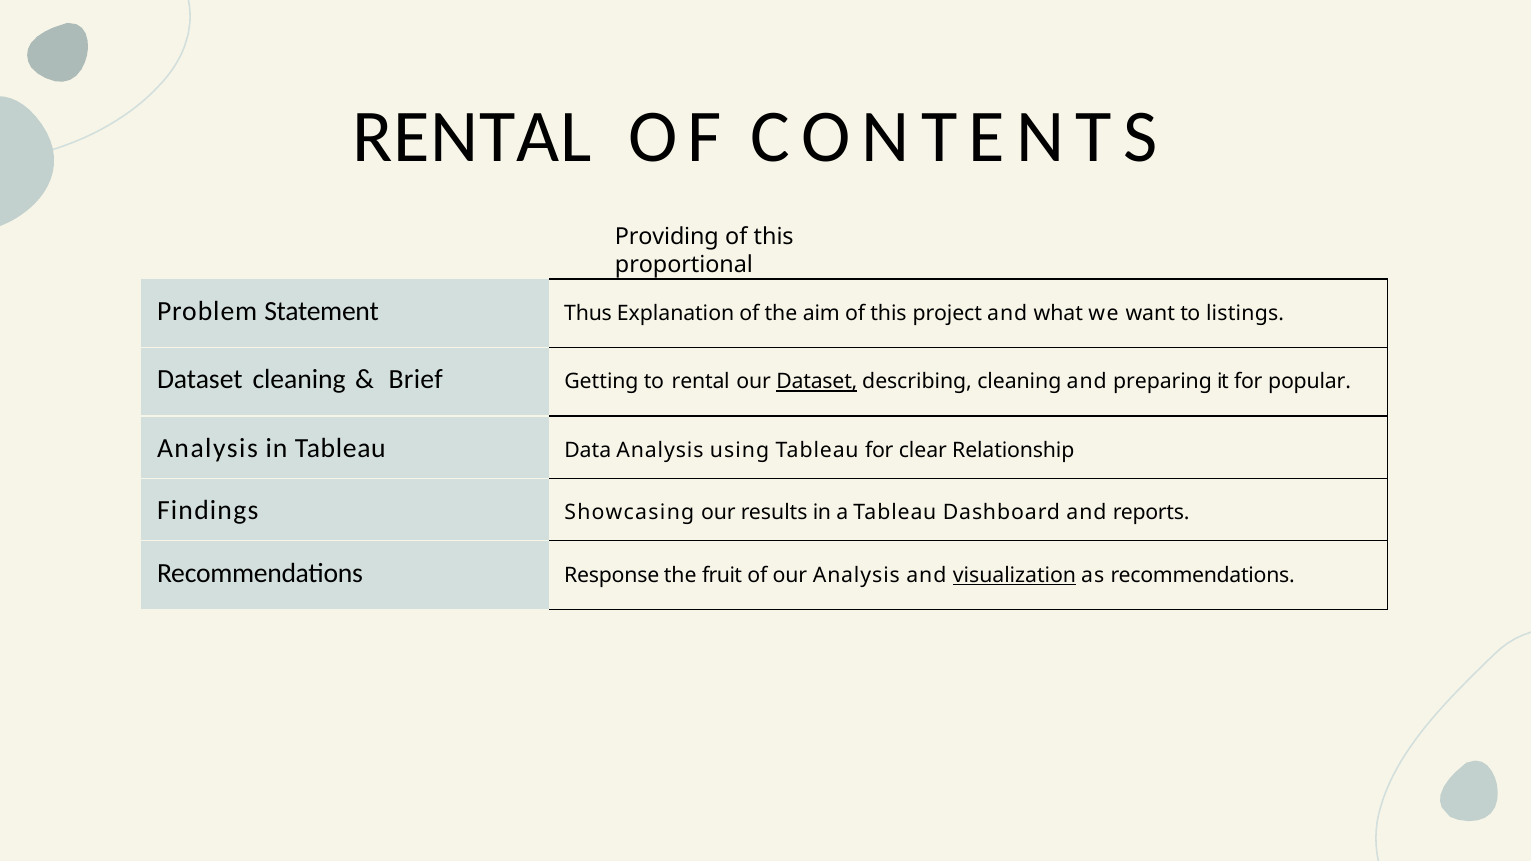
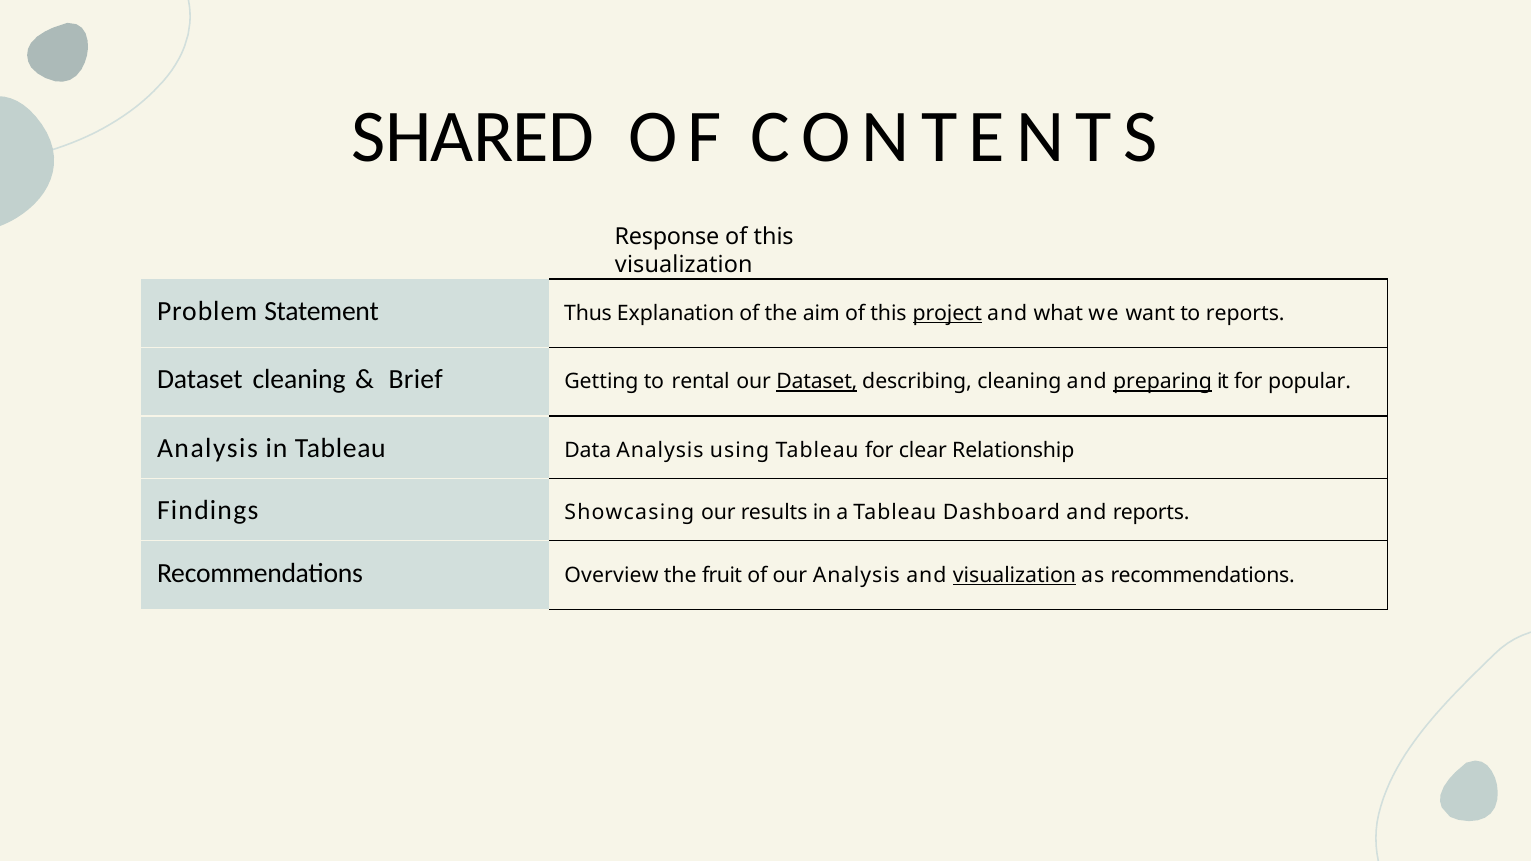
RENTAL at (472, 137): RENTAL -> SHARED
Providing: Providing -> Response
proportional at (684, 265): proportional -> visualization
project underline: none -> present
to listings: listings -> reports
preparing underline: none -> present
Response: Response -> Overview
